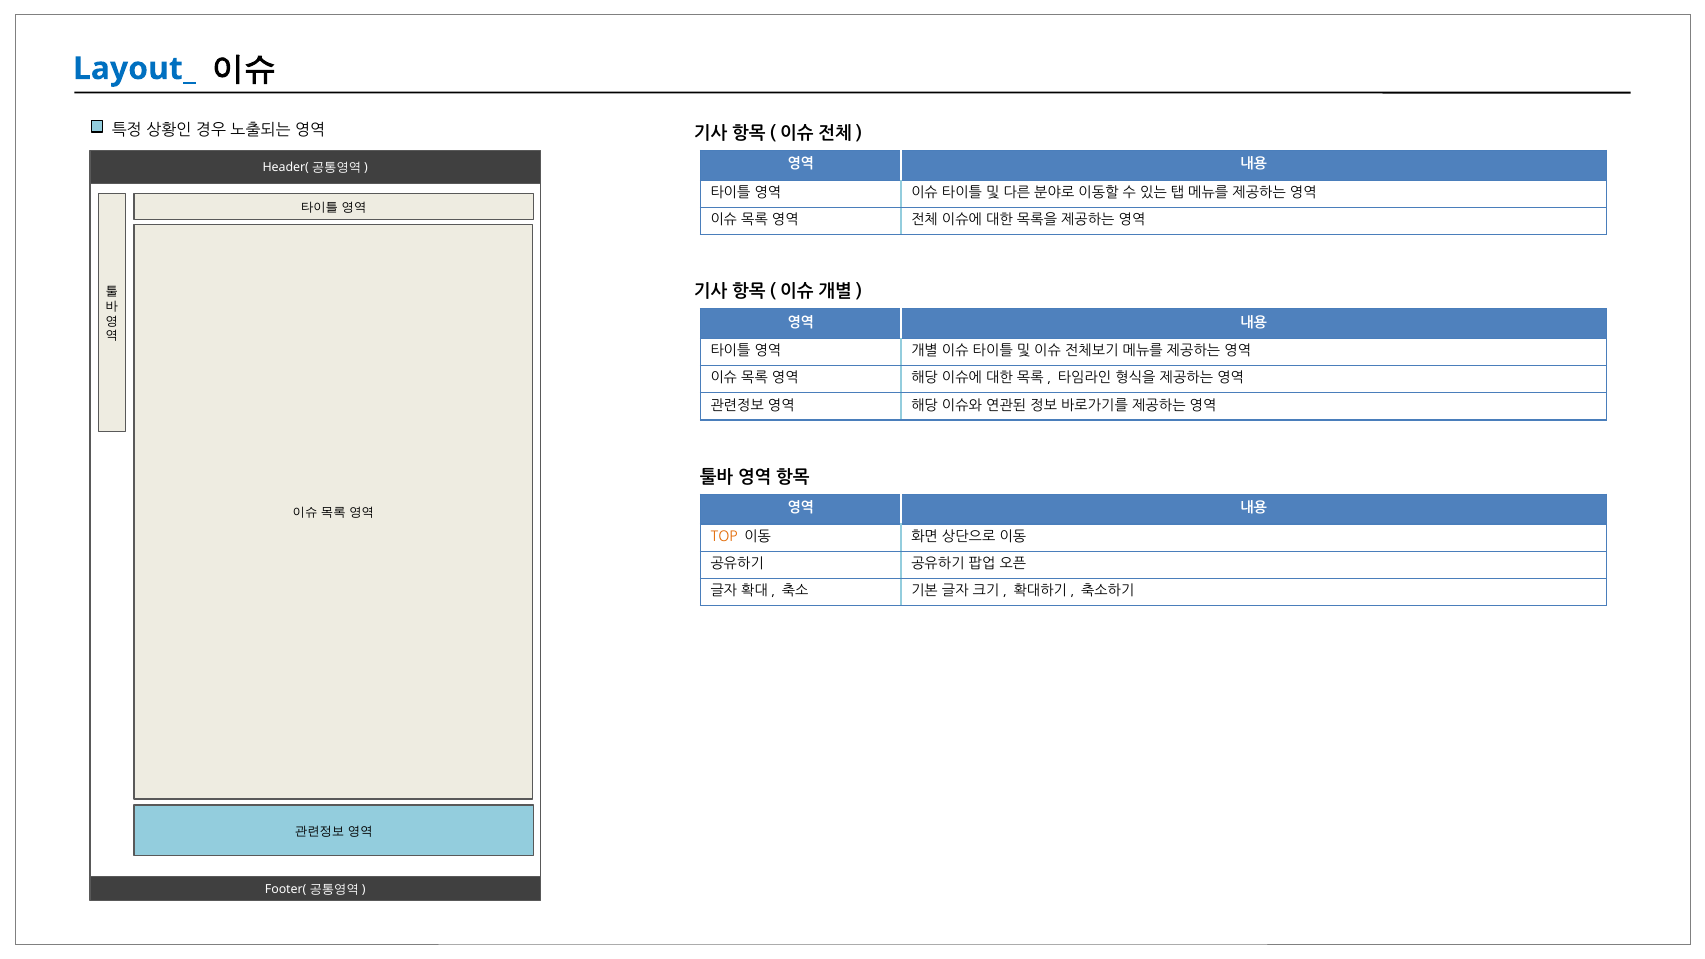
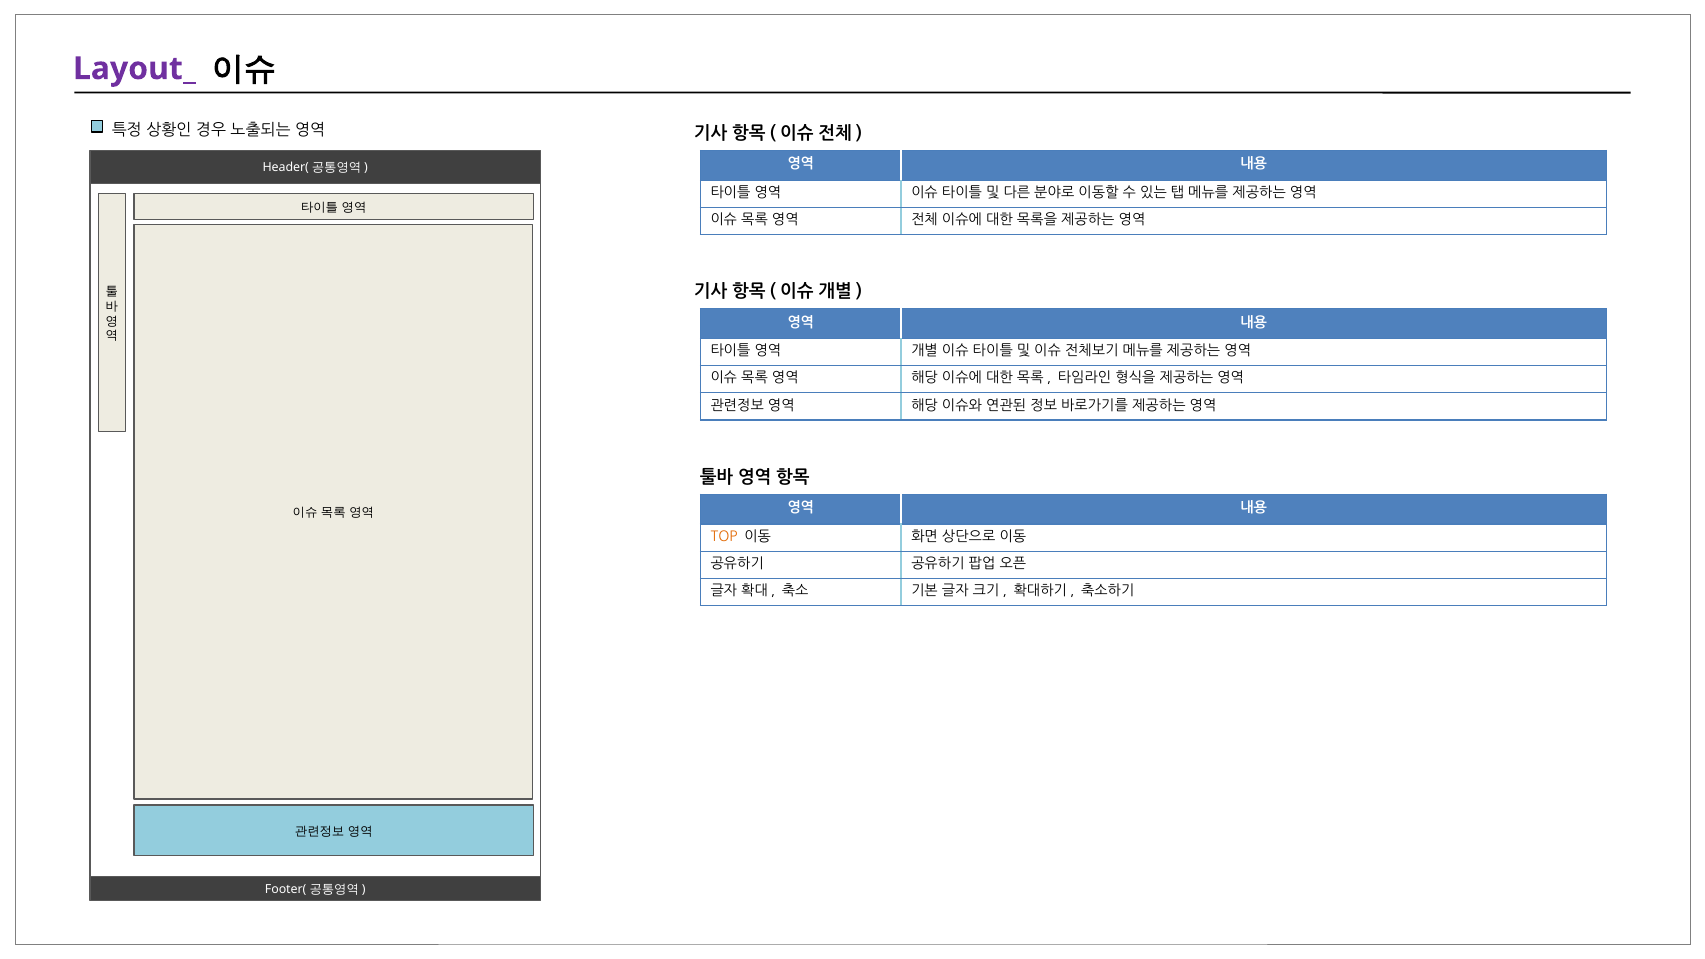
Layout_ colour: blue -> purple
